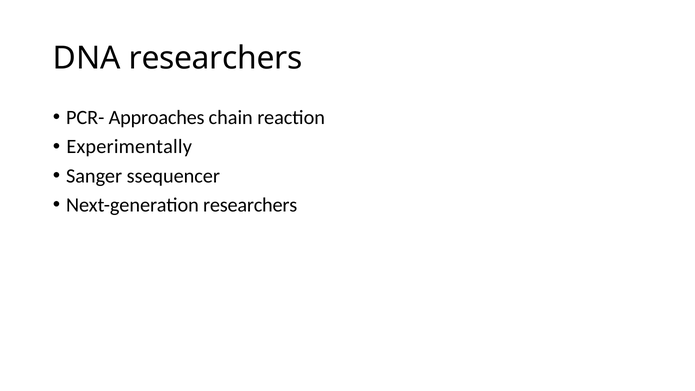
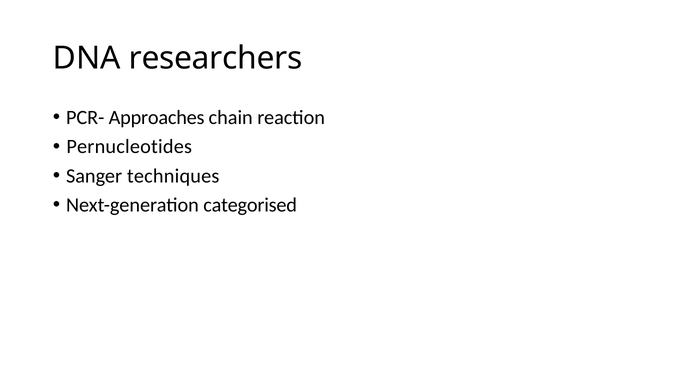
Experimentally: Experimentally -> Pernucleotides
ssequencer: ssequencer -> techniques
Next-generation researchers: researchers -> categorised
